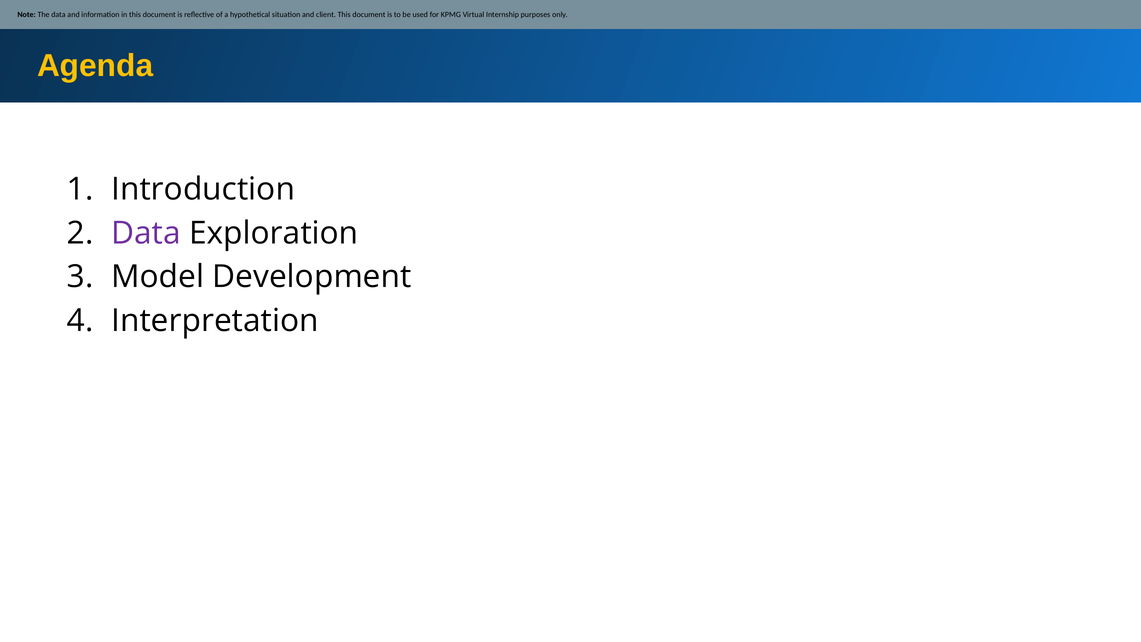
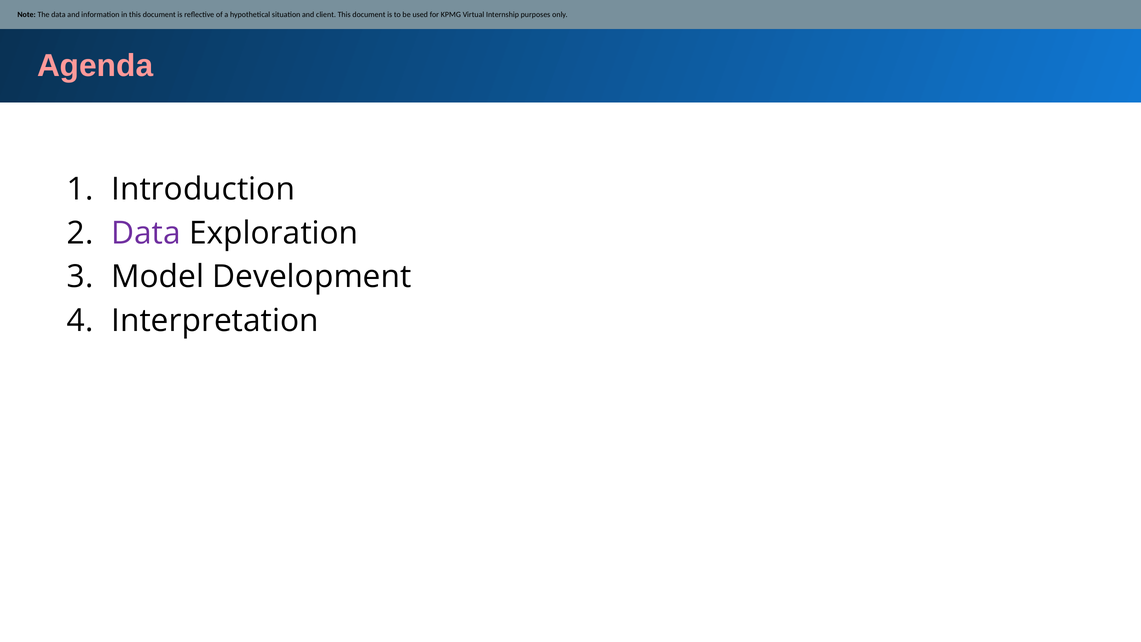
Agenda colour: yellow -> pink
